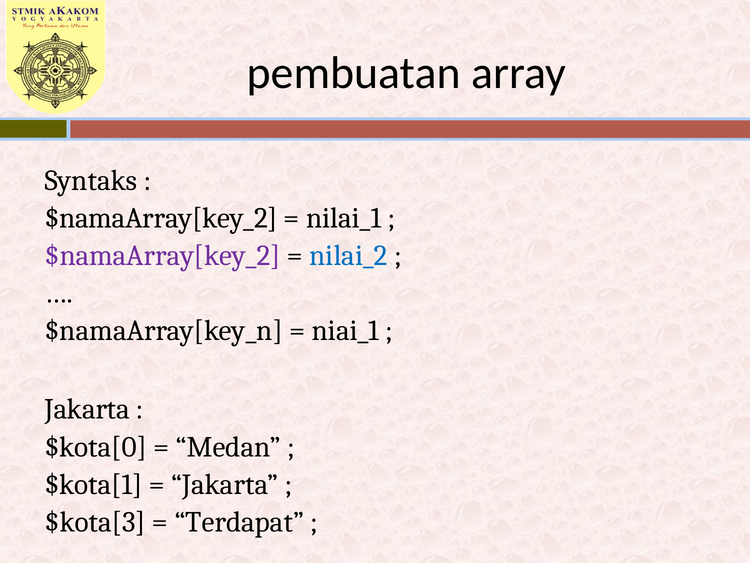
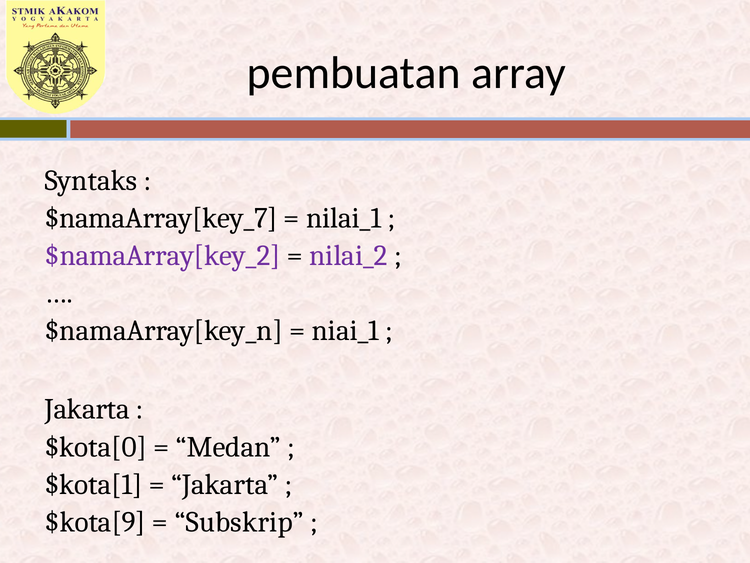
$namaArray[key_2 at (161, 218): $namaArray[key_2 -> $namaArray[key_7
nilai_2 colour: blue -> purple
$kota[3: $kota[3 -> $kota[9
Terdapat: Terdapat -> Subskrip
